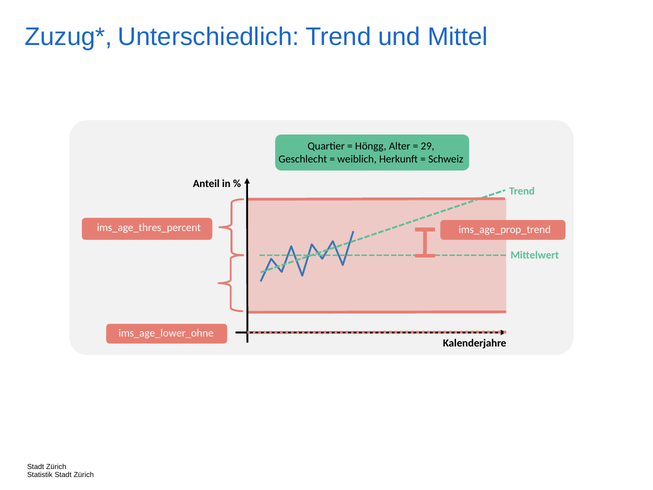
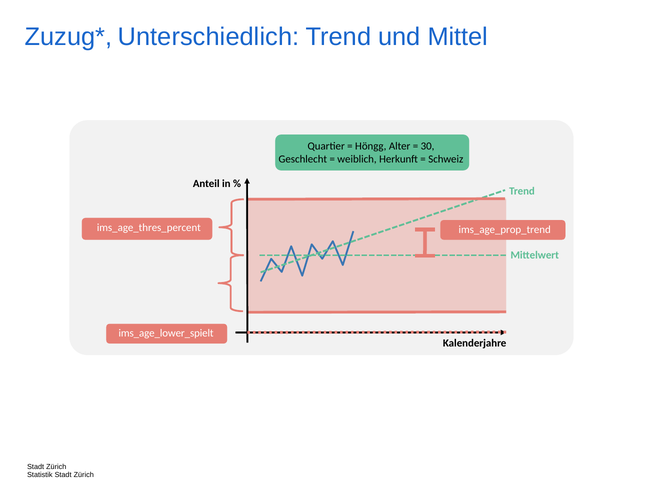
29: 29 -> 30
ims_age_lower_ohne: ims_age_lower_ohne -> ims_age_lower_spielt
